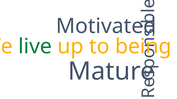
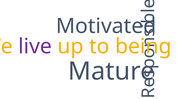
live colour: green -> purple
